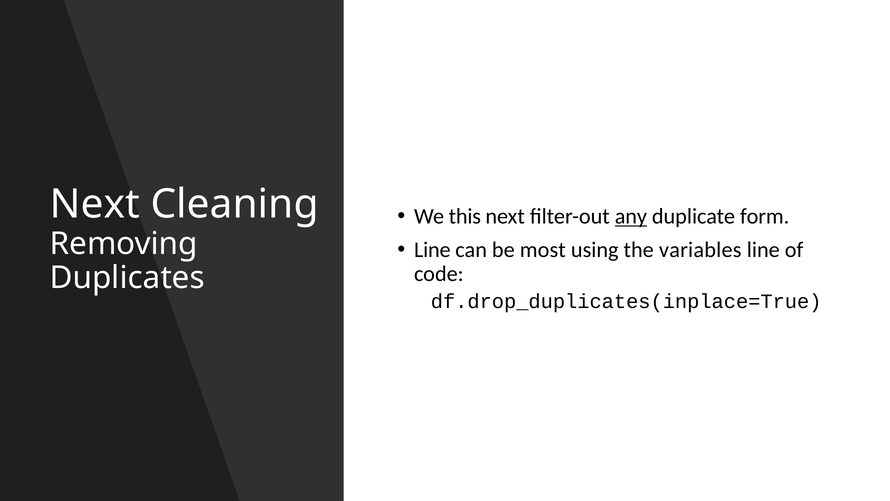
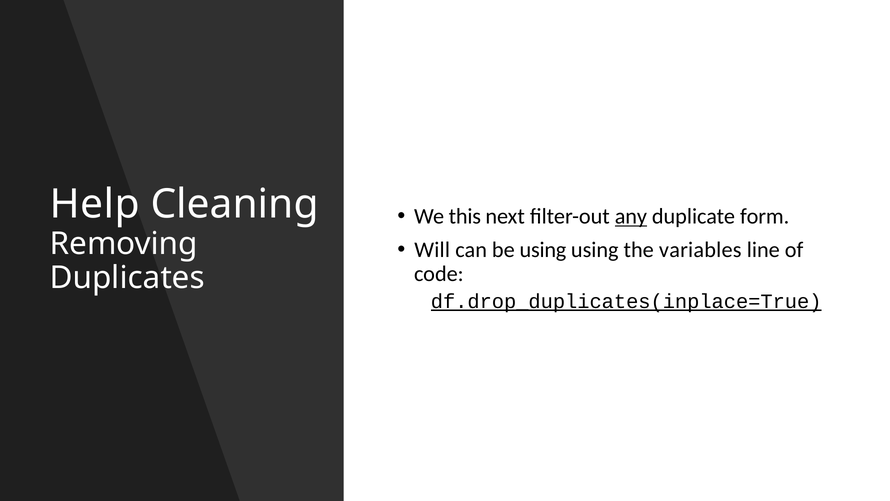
Next at (95, 204): Next -> Help
Line at (432, 250): Line -> Will
be most: most -> using
df.drop_duplicates(inplace=True underline: none -> present
